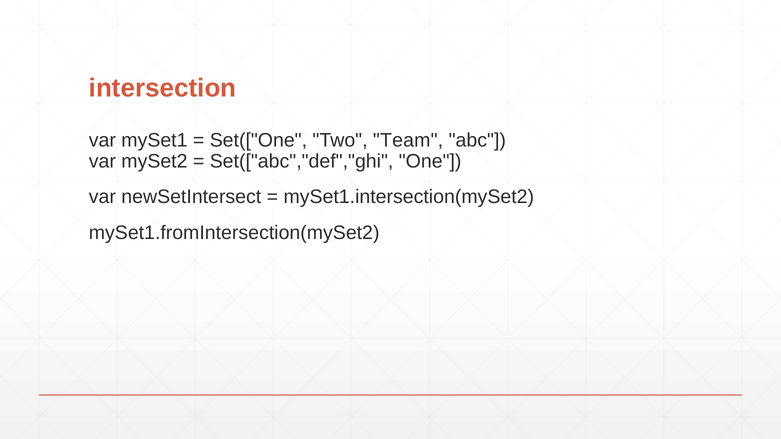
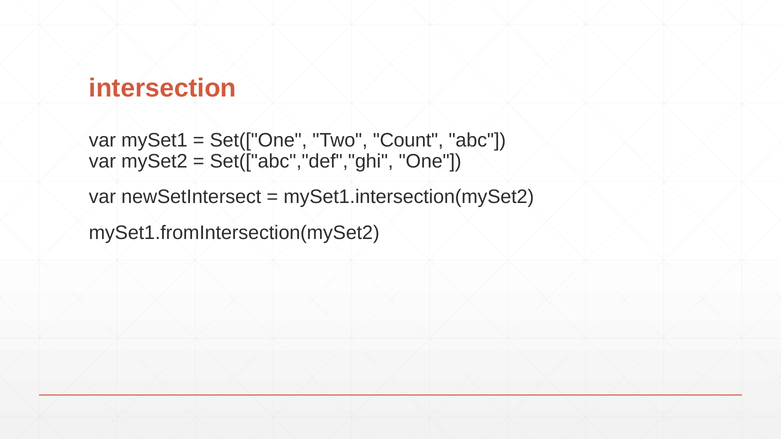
Team: Team -> Count
